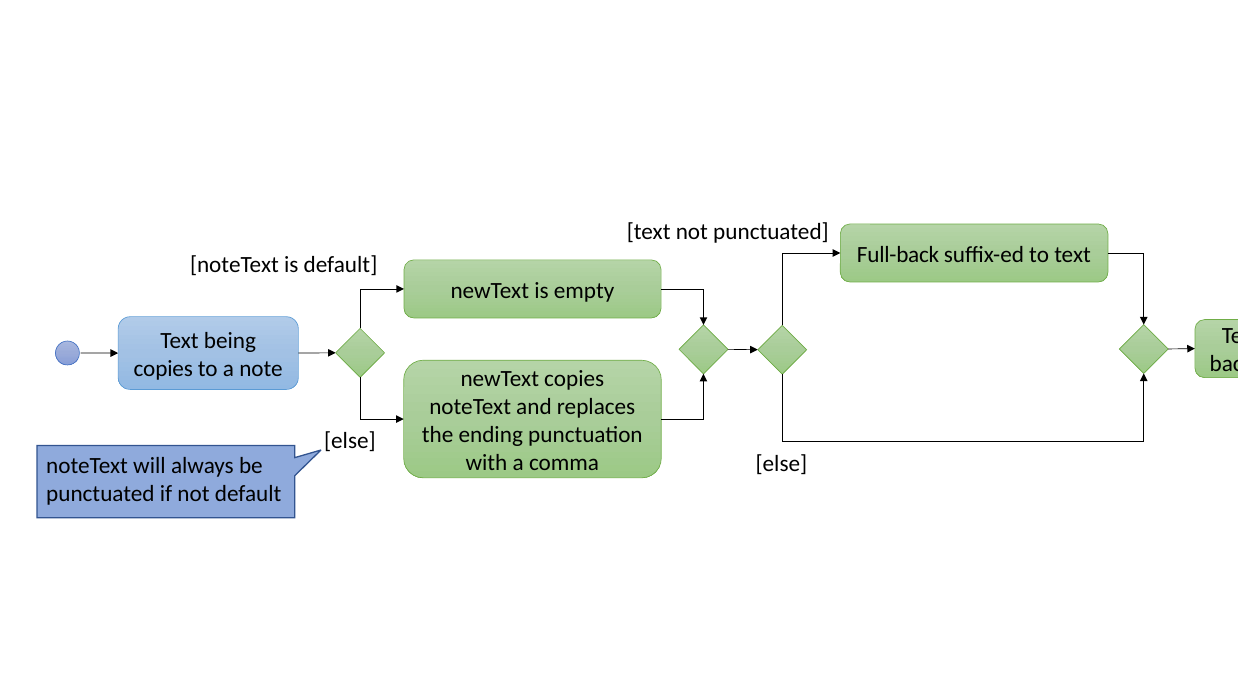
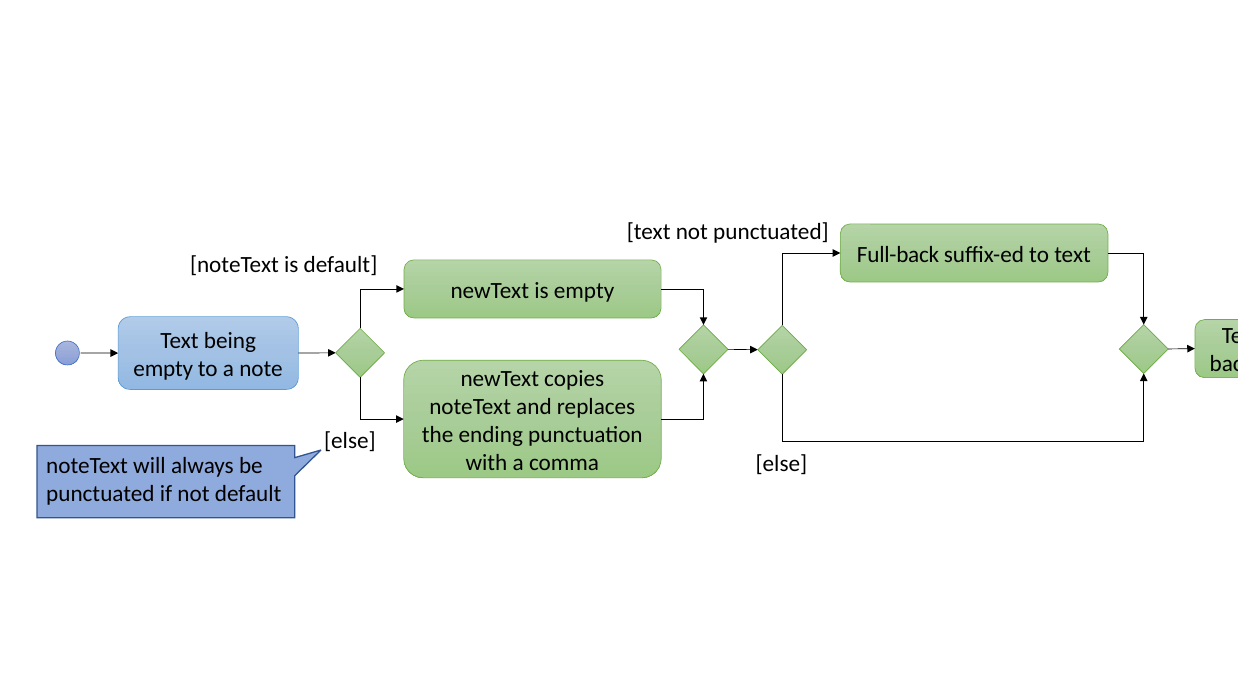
copies at (163, 368): copies -> empty
